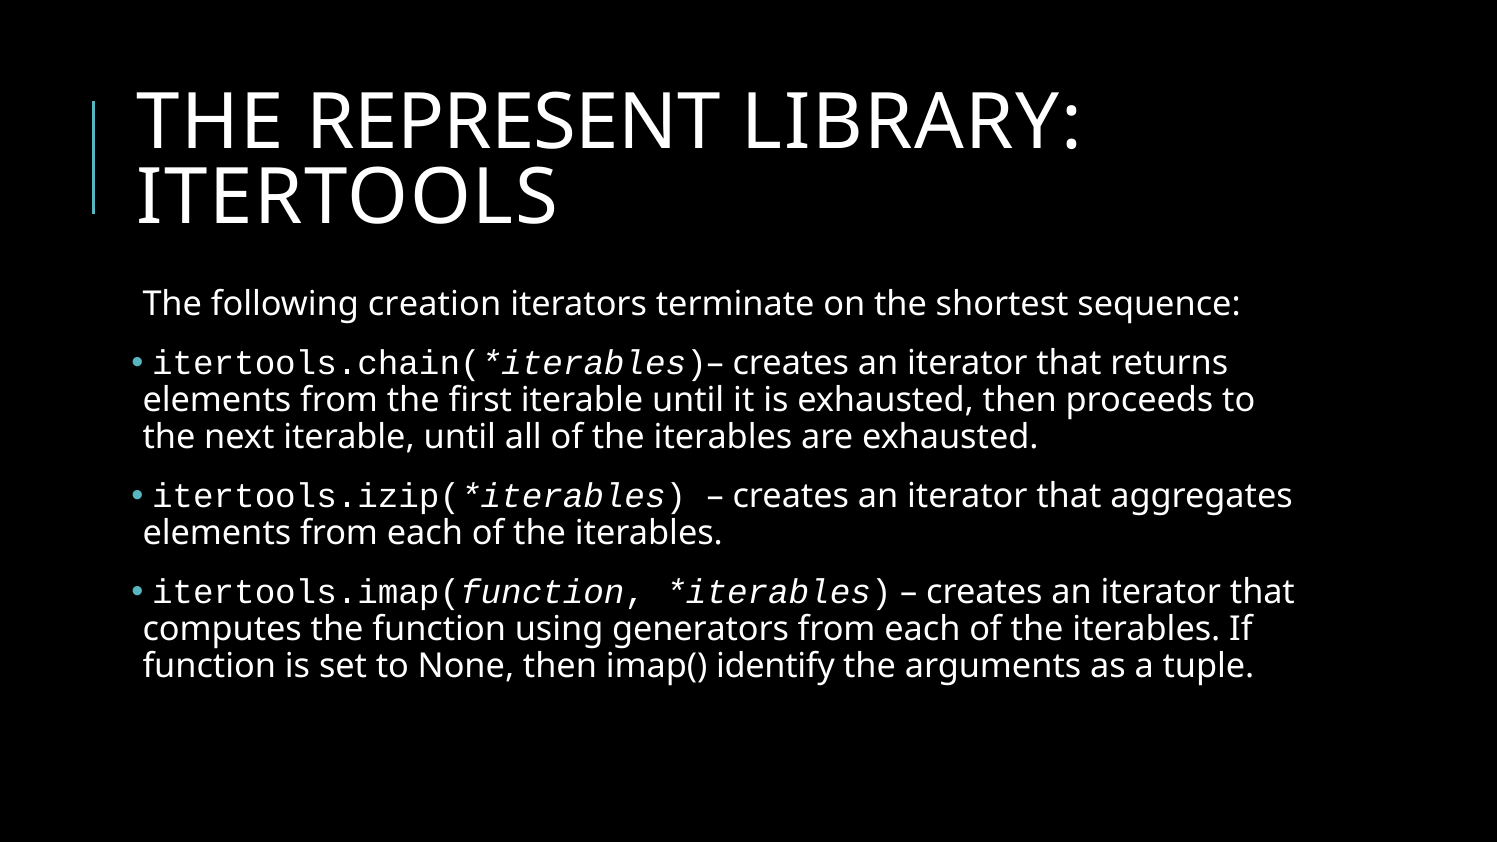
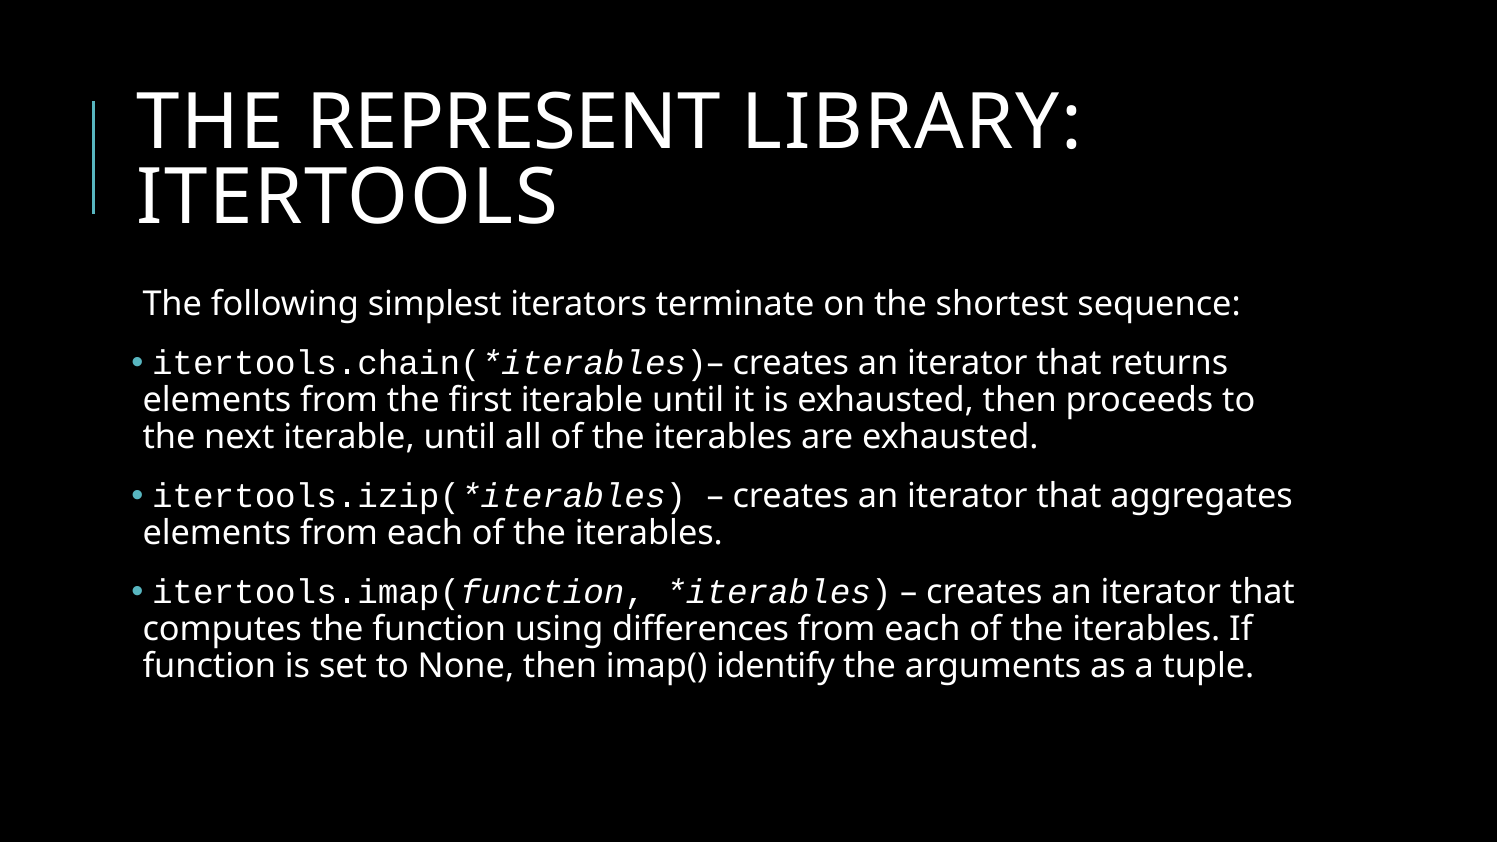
creation: creation -> simplest
generators: generators -> differences
